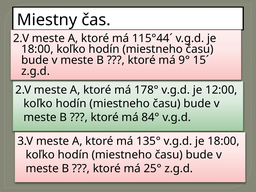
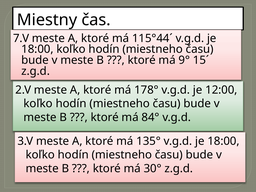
2.V at (21, 38): 2.V -> 7.V
25°: 25° -> 30°
